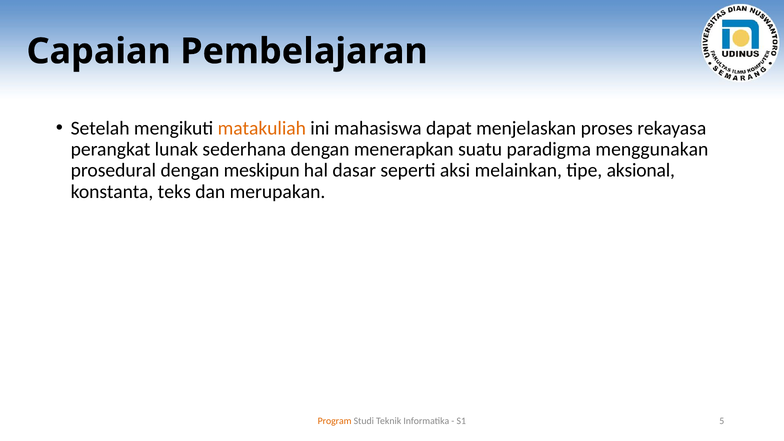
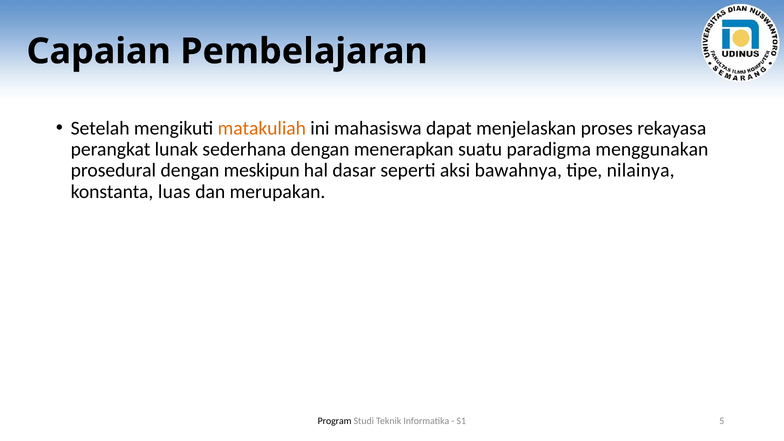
melainkan: melainkan -> bawahnya
aksional: aksional -> nilainya
teks: teks -> luas
Program colour: orange -> black
